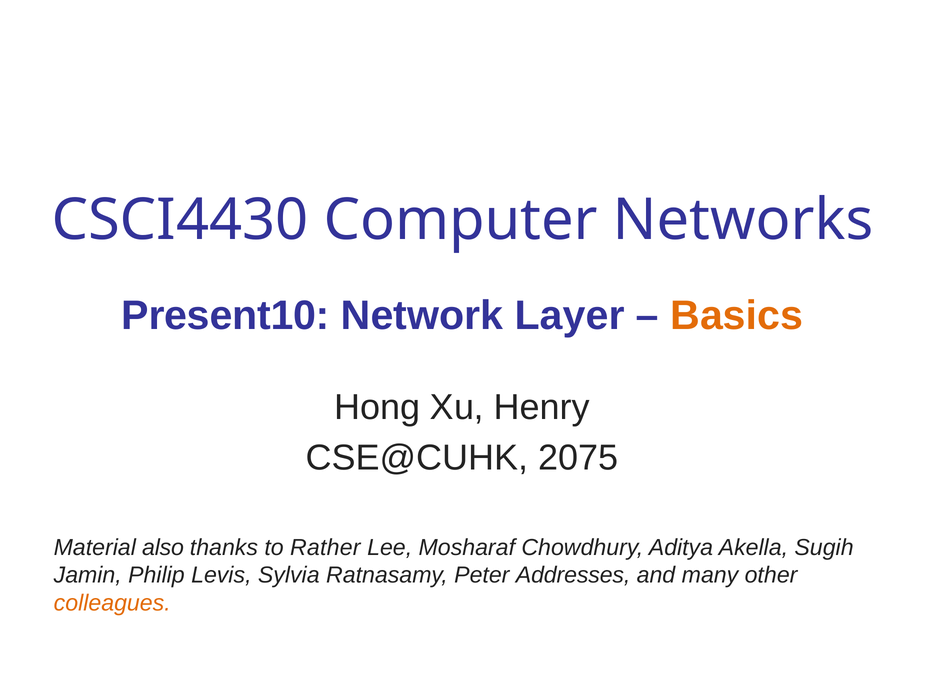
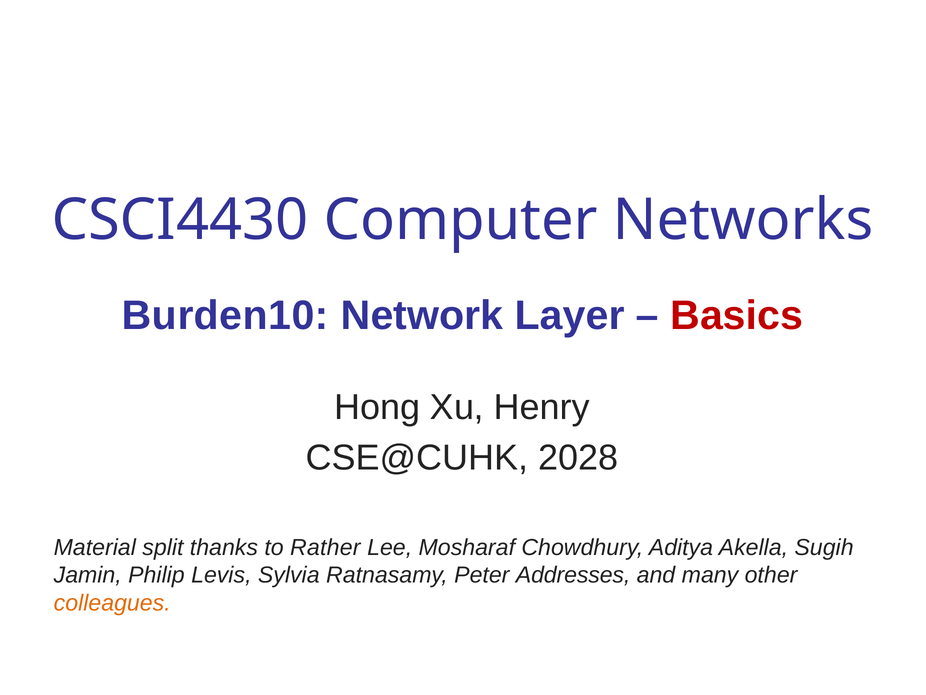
Present10: Present10 -> Burden10
Basics colour: orange -> red
2075: 2075 -> 2028
also: also -> split
